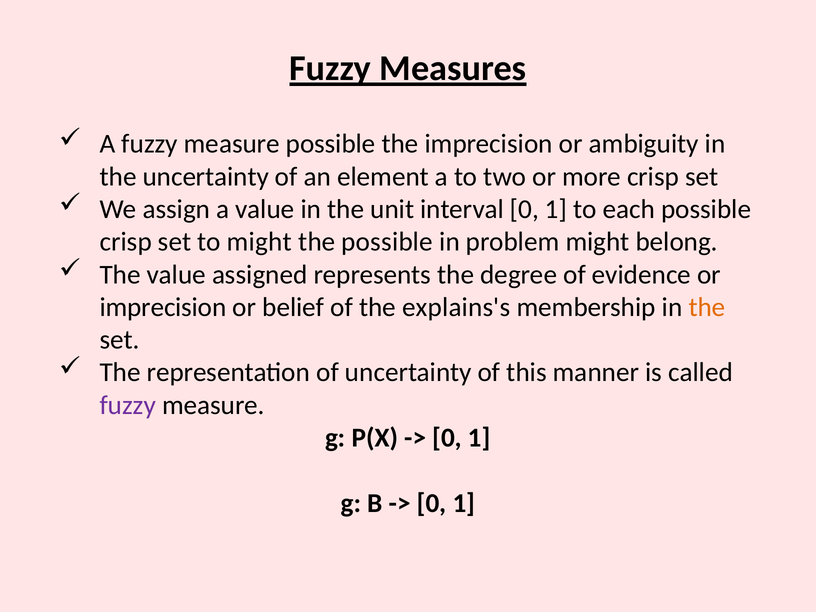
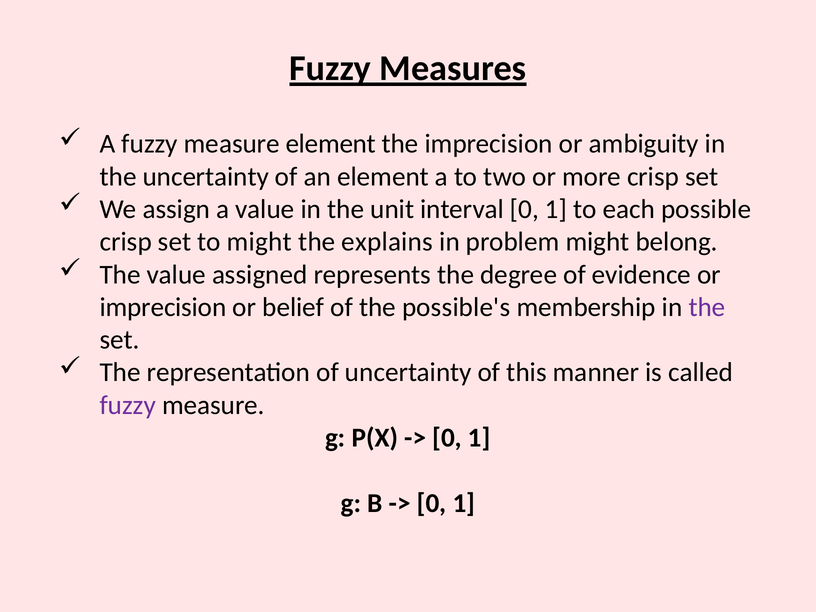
measure possible: possible -> element
the possible: possible -> explains
explains's: explains's -> possible's
the at (707, 307) colour: orange -> purple
